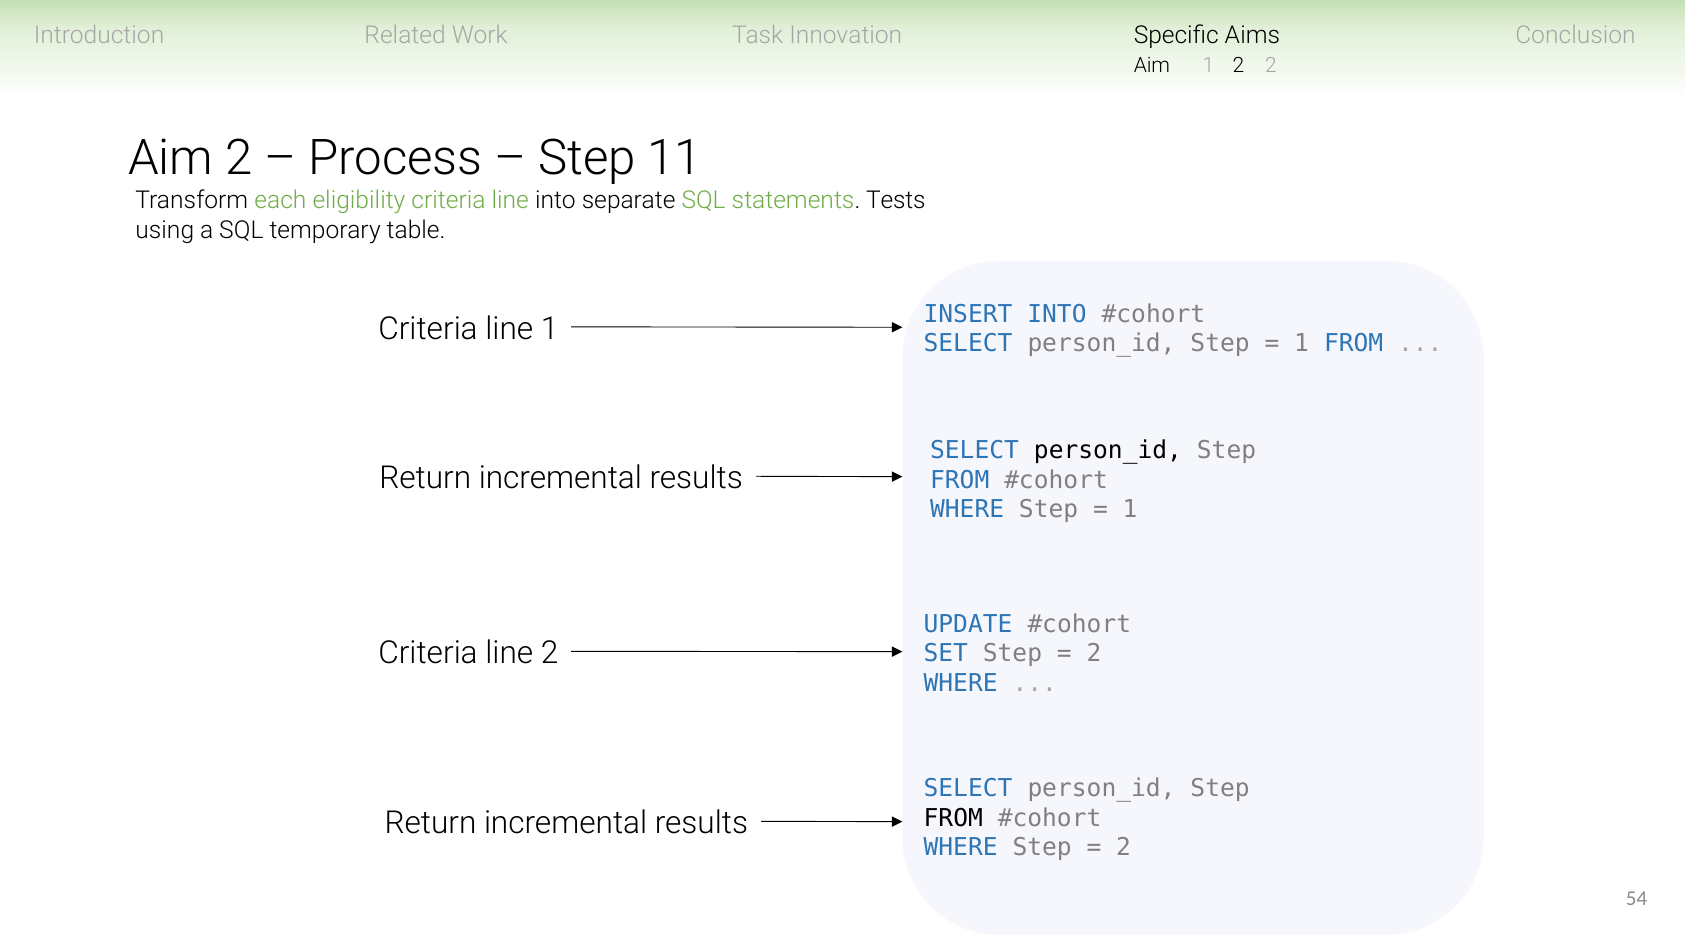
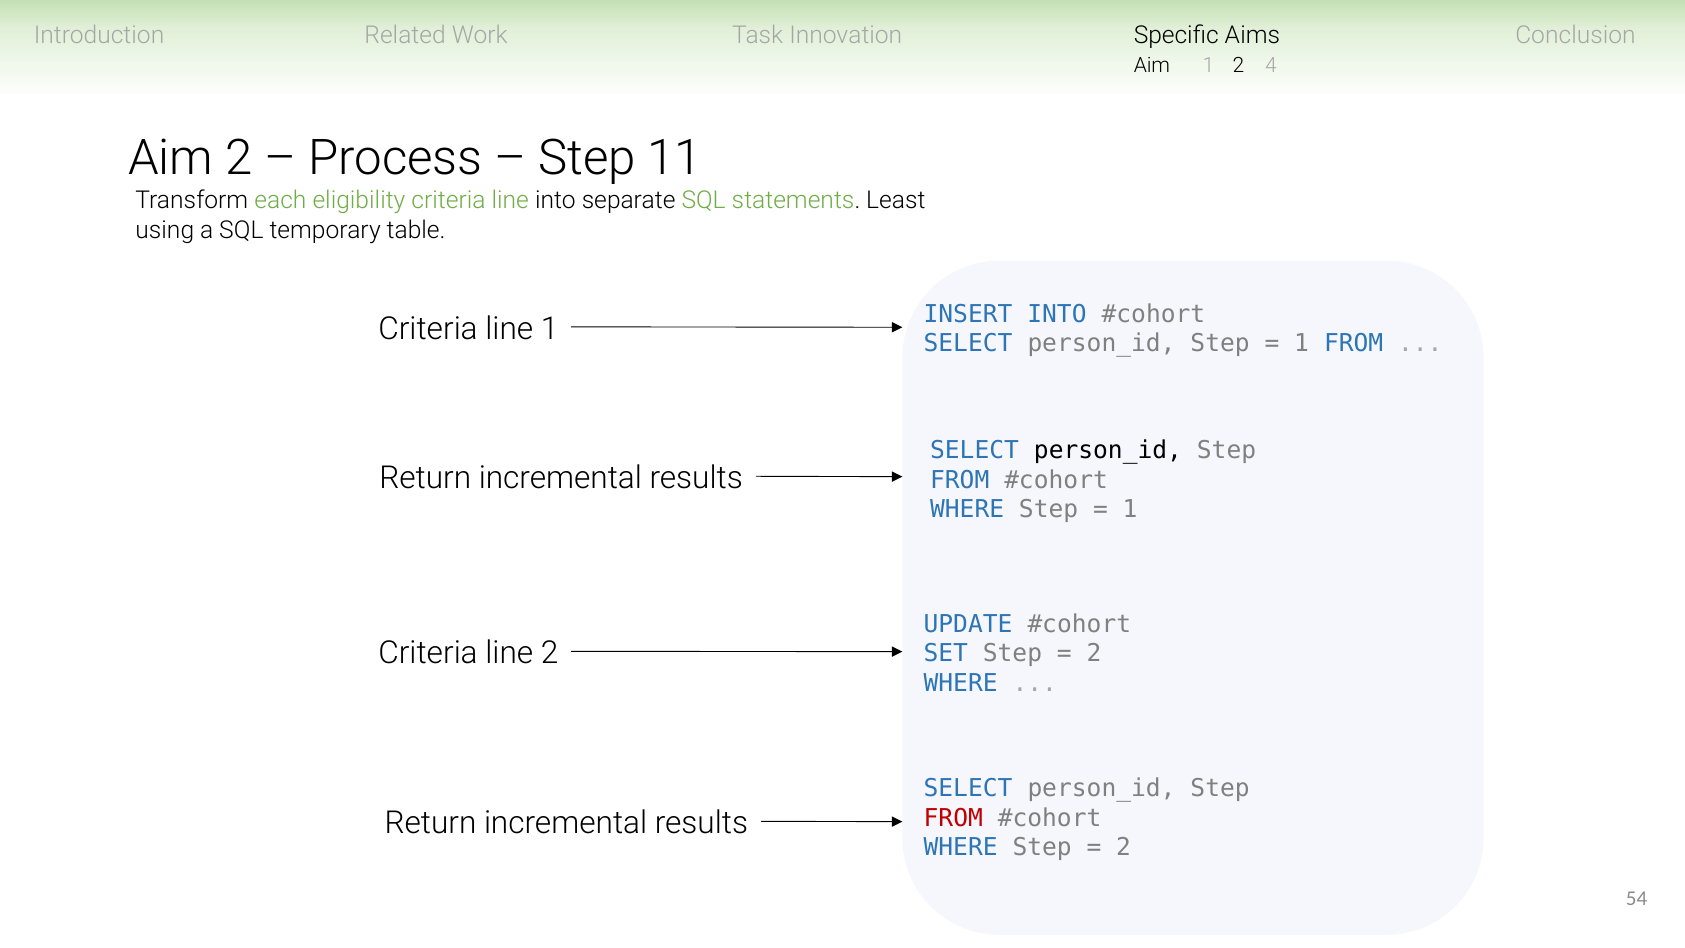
2 2: 2 -> 4
Tests: Tests -> Least
FROM at (953, 818) colour: black -> red
